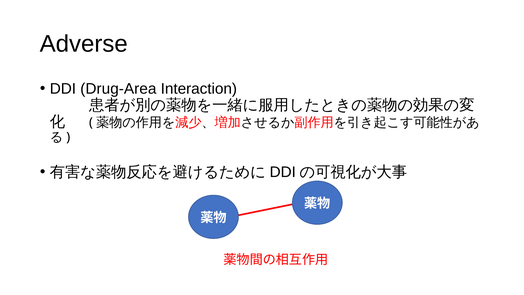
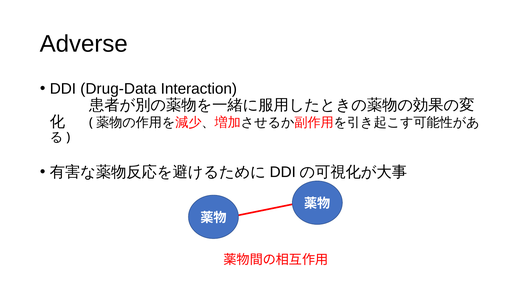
Drug-Area: Drug-Area -> Drug-Data
